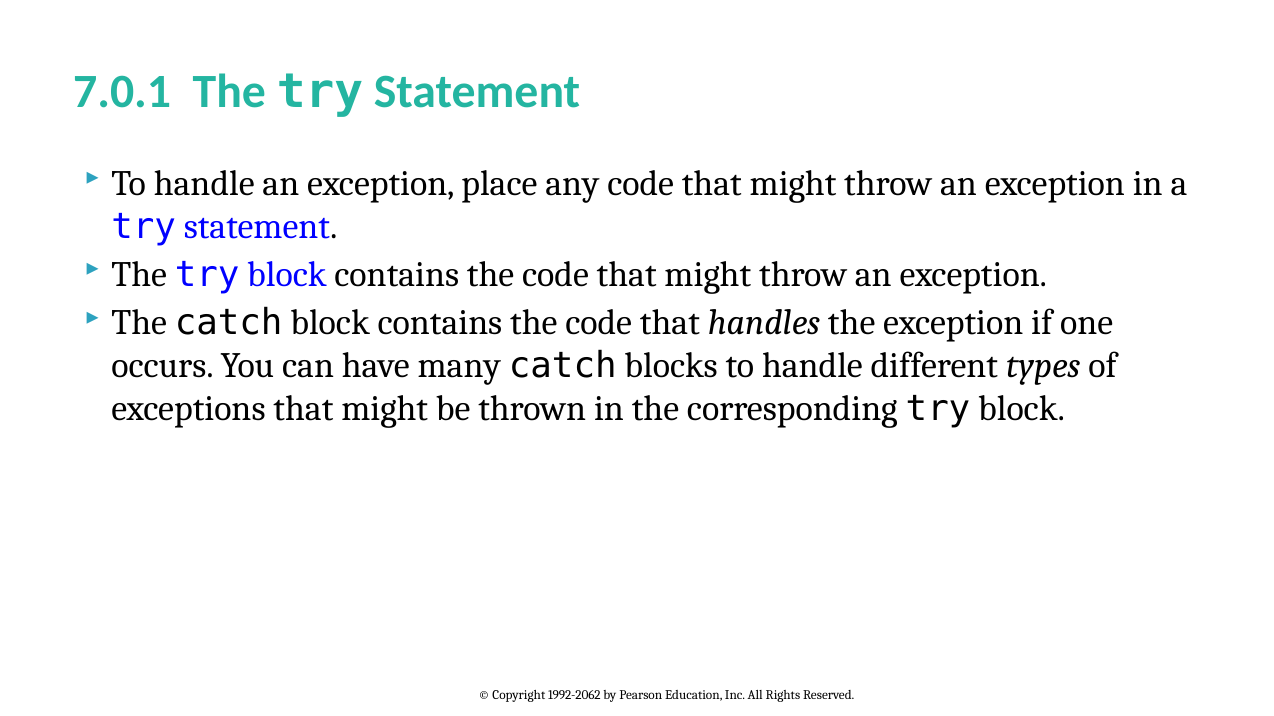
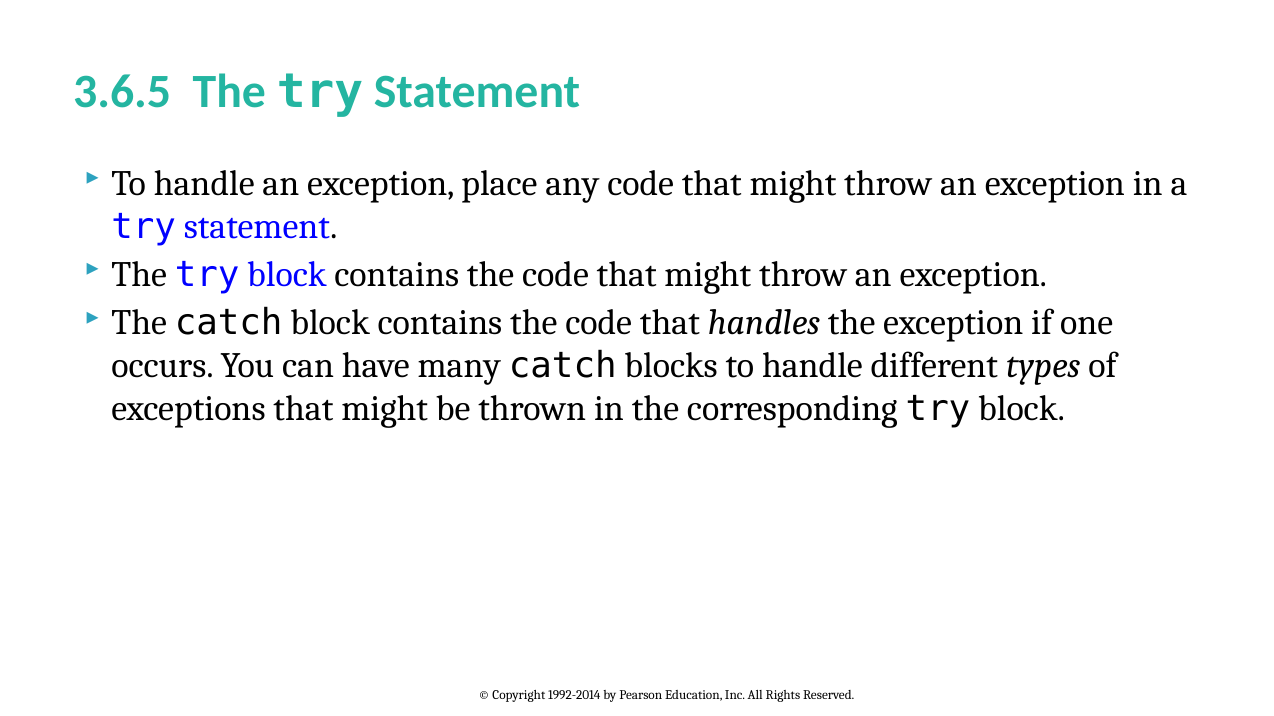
7.0.1: 7.0.1 -> 3.6.5
1992-2062: 1992-2062 -> 1992-2014
